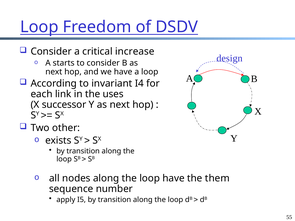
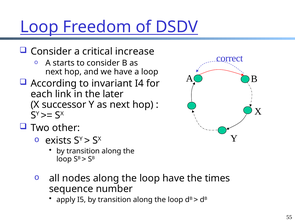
design: design -> correct
uses: uses -> later
them: them -> times
